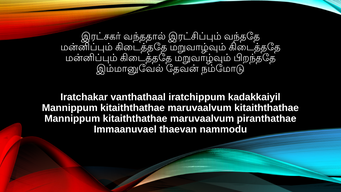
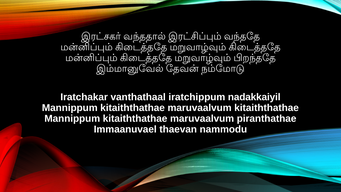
kadakkaiyil: kadakkaiyil -> nadakkaiyil
